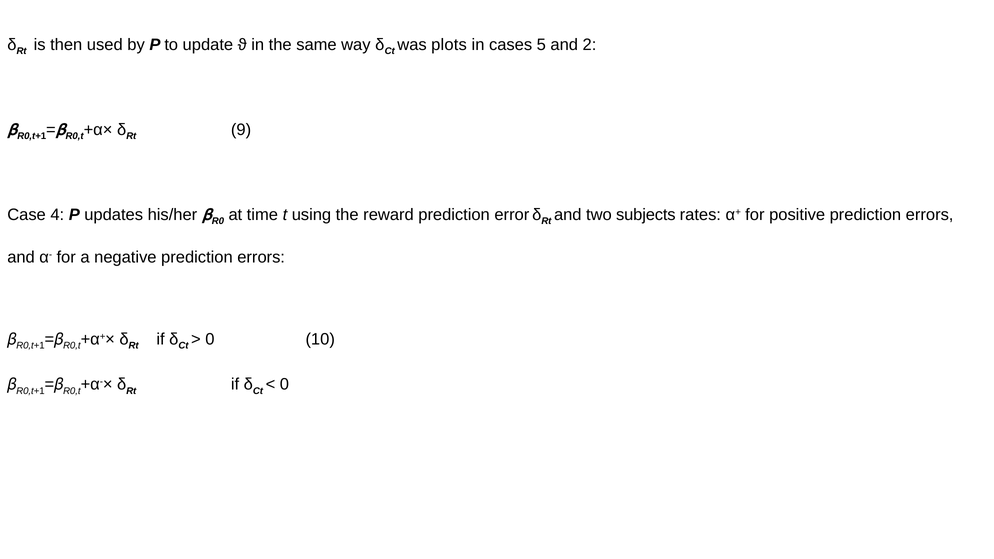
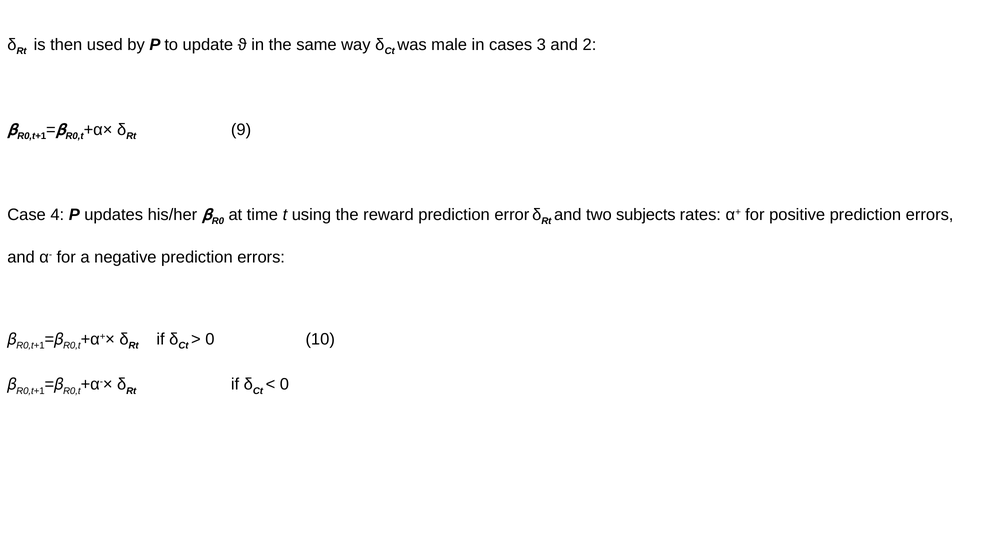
plots: plots -> male
5: 5 -> 3
